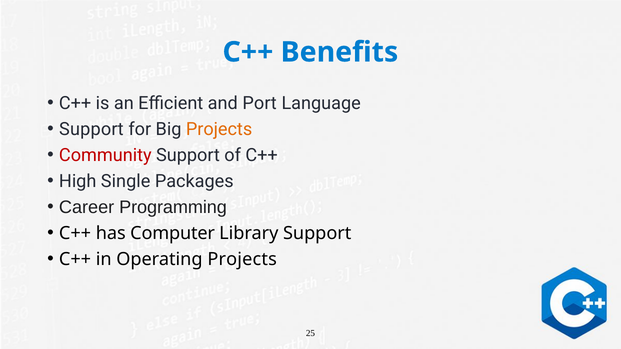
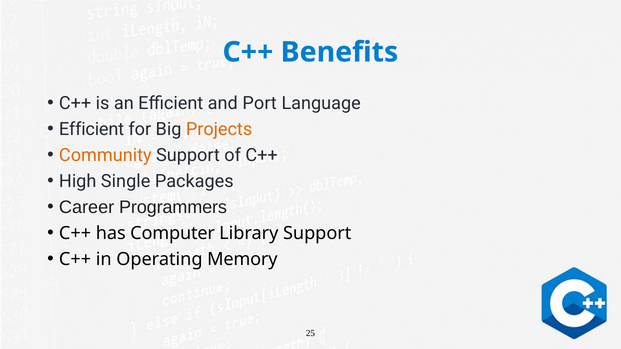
Support at (91, 129): Support -> Efficient
Community colour: red -> orange
Programming: Programming -> Programmers
Operating Projects: Projects -> Memory
